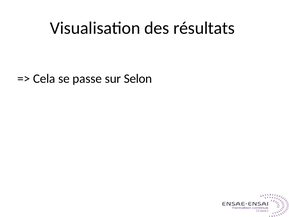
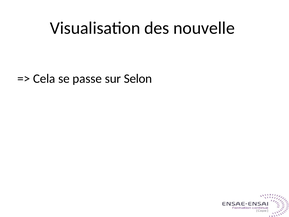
résultats: résultats -> nouvelle
